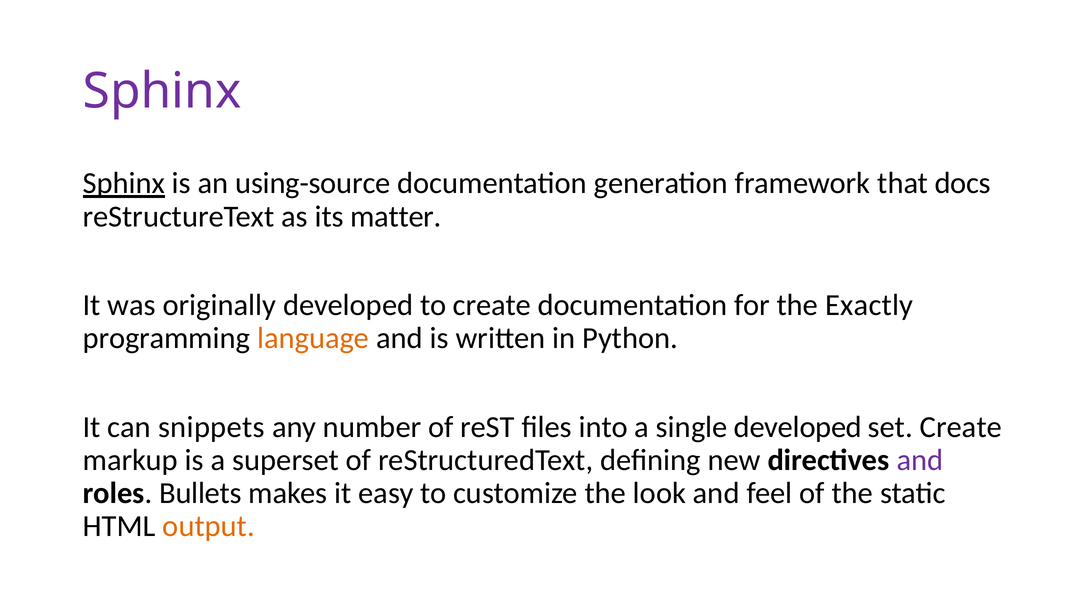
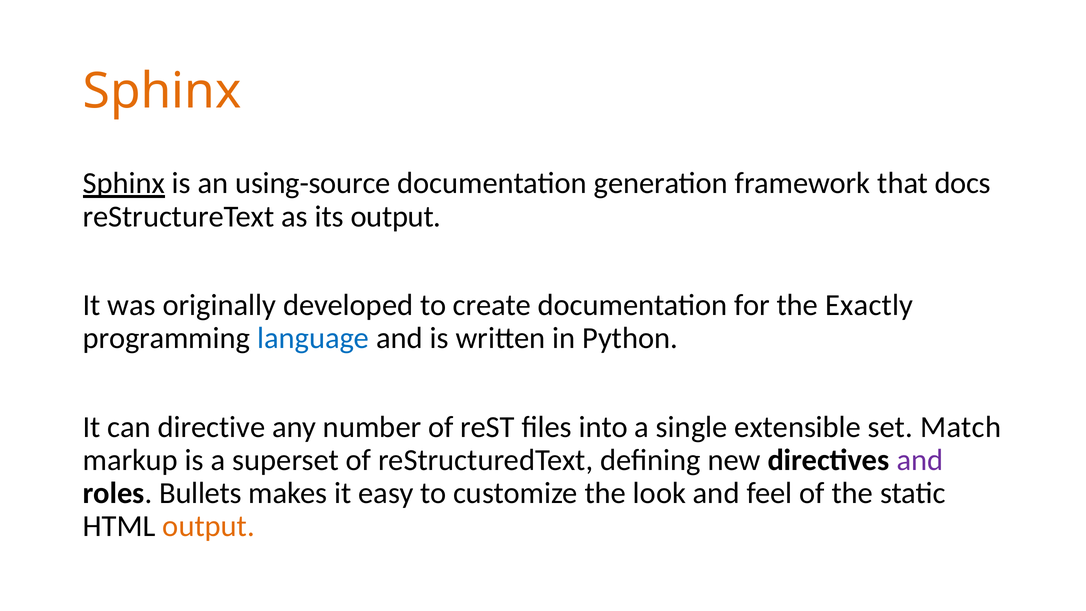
Sphinx at (162, 91) colour: purple -> orange
its matter: matter -> output
language colour: orange -> blue
snippets: snippets -> directive
single developed: developed -> extensible
set Create: Create -> Match
